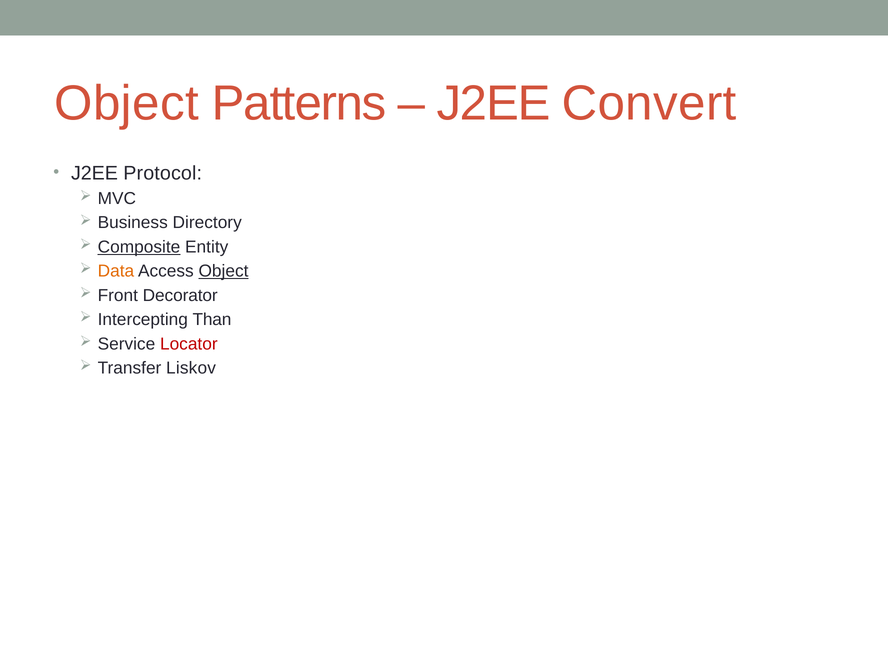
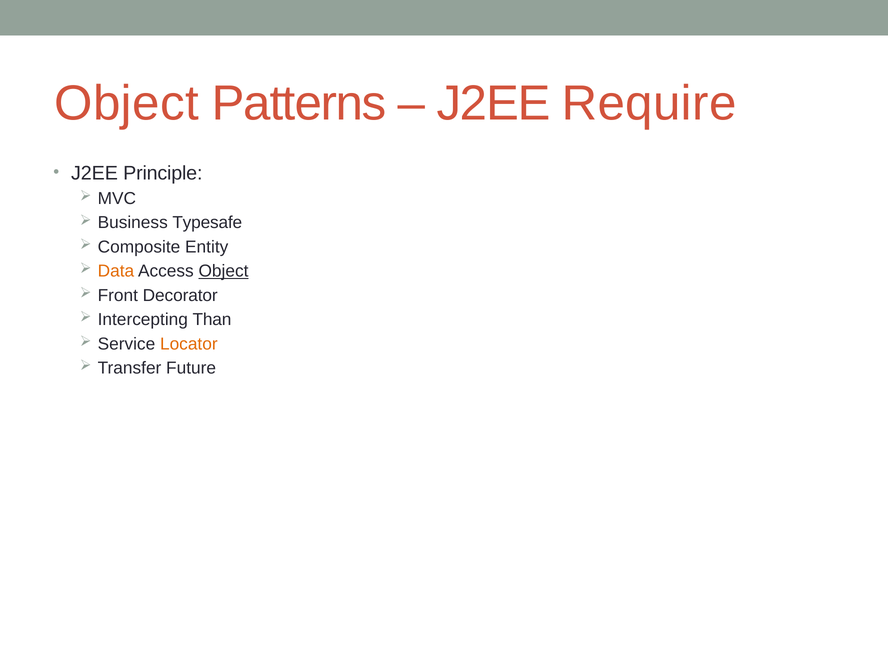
Convert: Convert -> Require
Protocol: Protocol -> Principle
Directory: Directory -> Typesafe
Composite underline: present -> none
Locator colour: red -> orange
Liskov: Liskov -> Future
